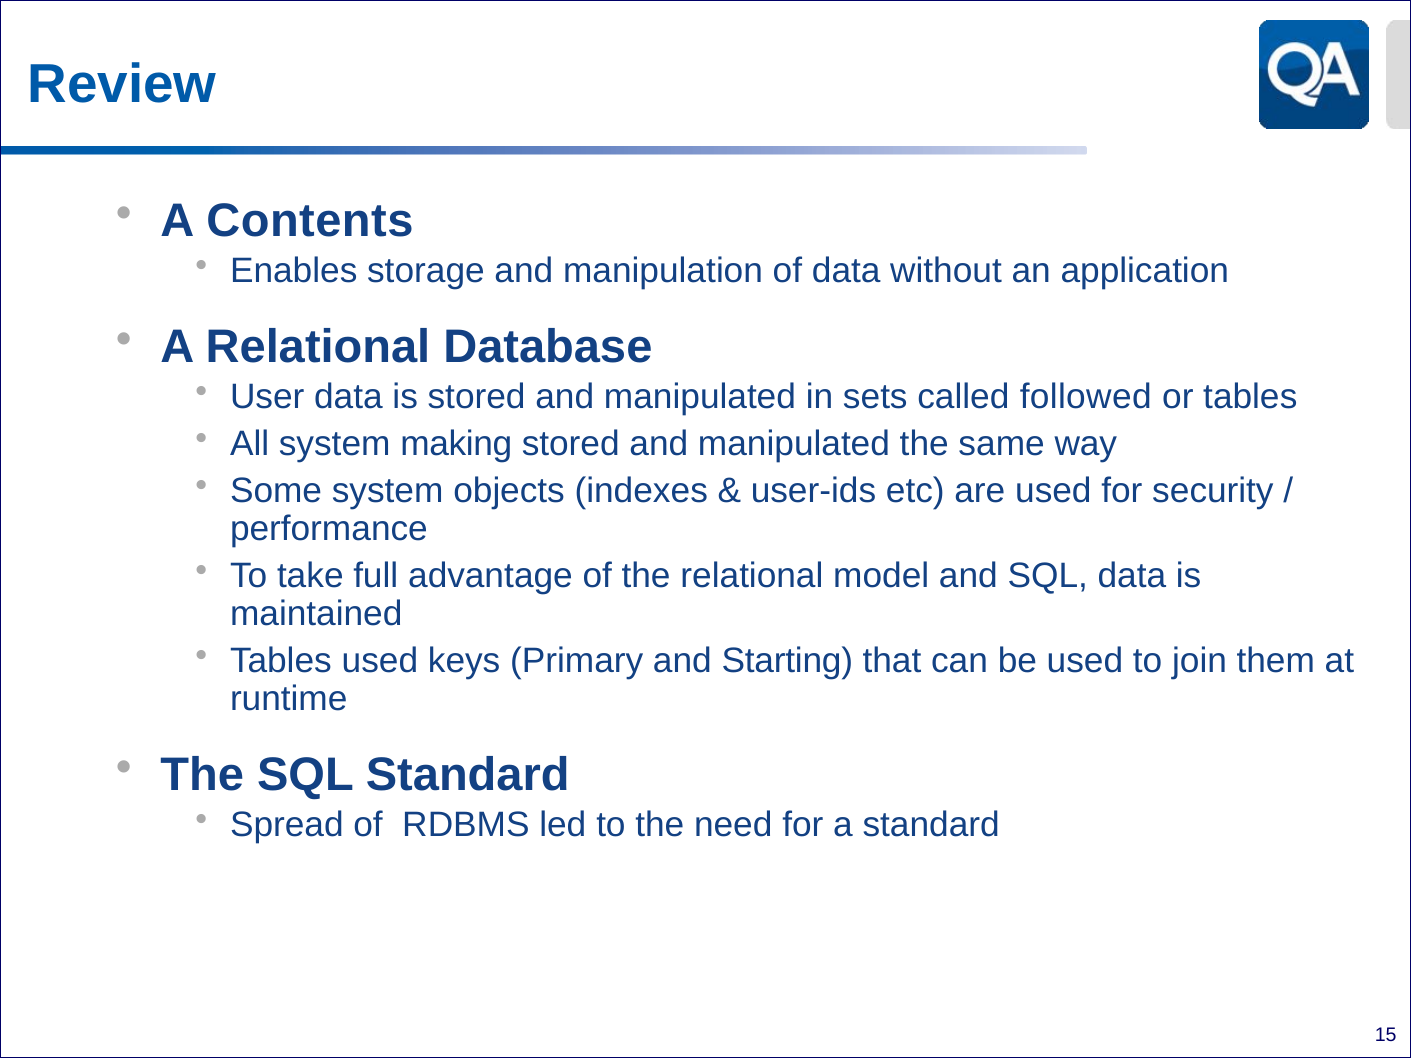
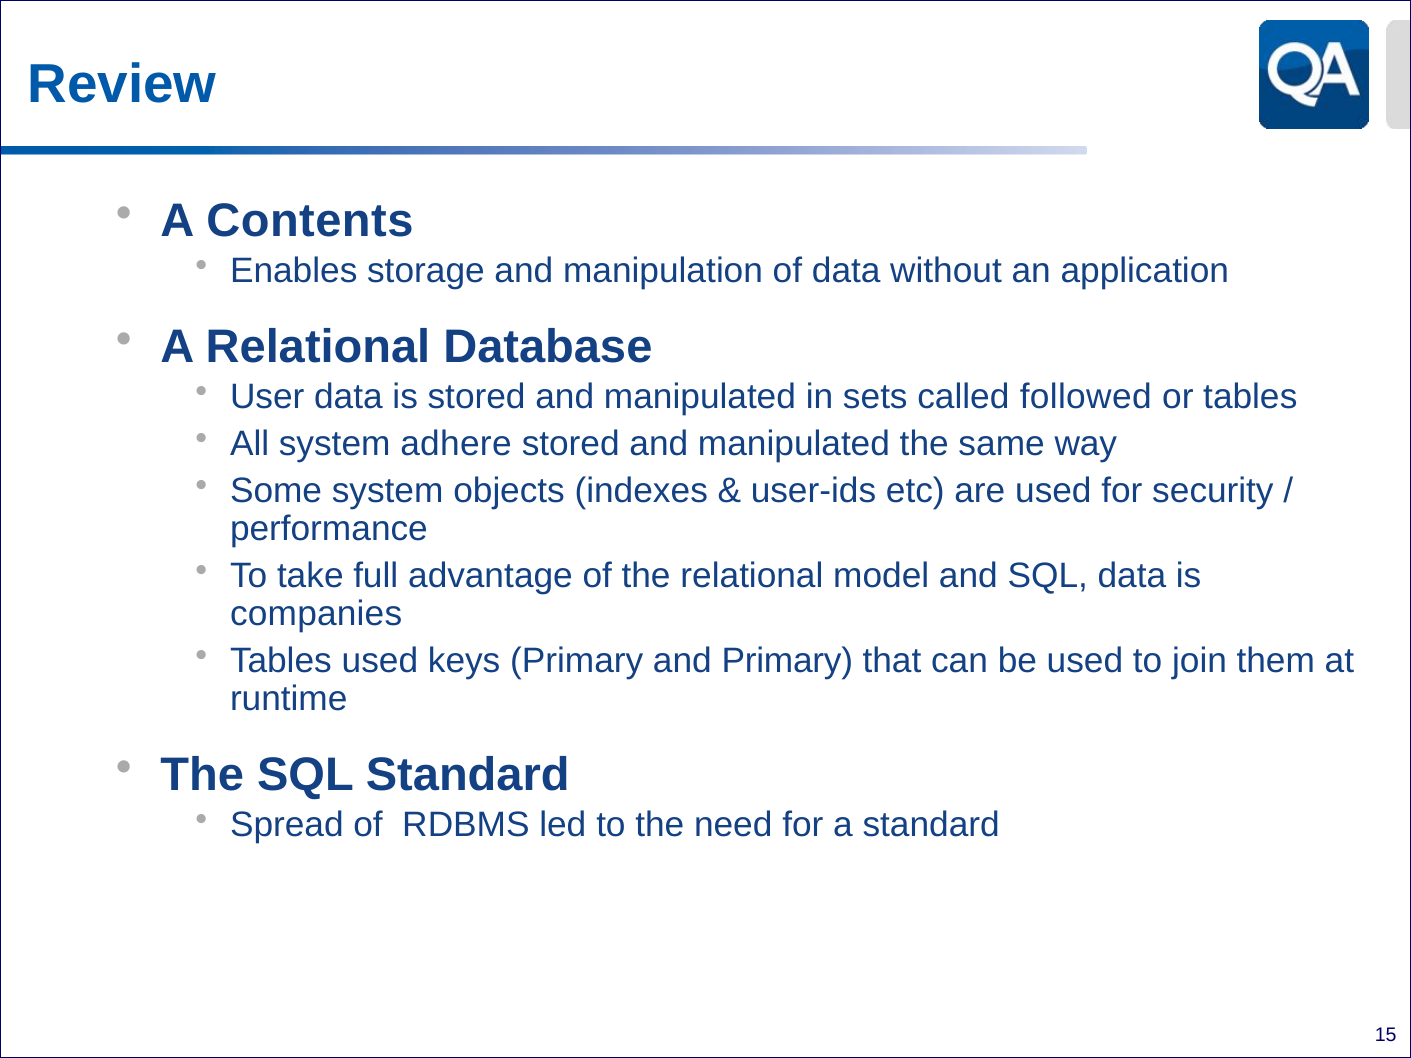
making: making -> adhere
maintained: maintained -> companies
and Starting: Starting -> Primary
